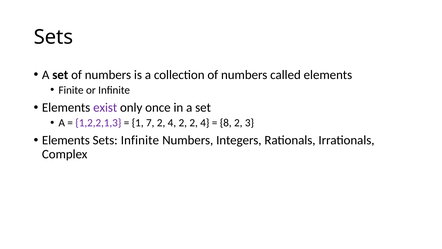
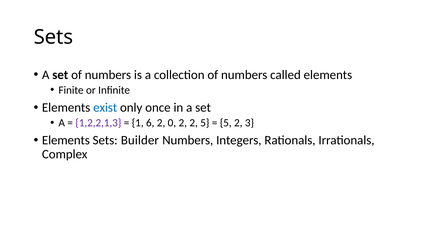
exist colour: purple -> blue
7: 7 -> 6
4 at (172, 123): 4 -> 0
2 2 4: 4 -> 5
8 at (226, 123): 8 -> 5
Sets Infinite: Infinite -> Builder
